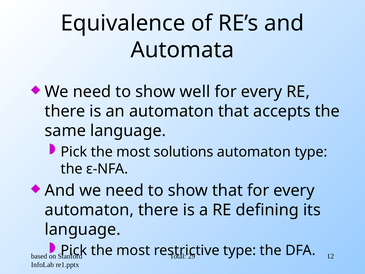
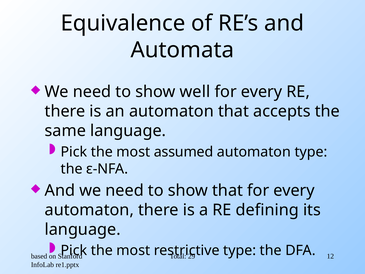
solutions: solutions -> assumed
